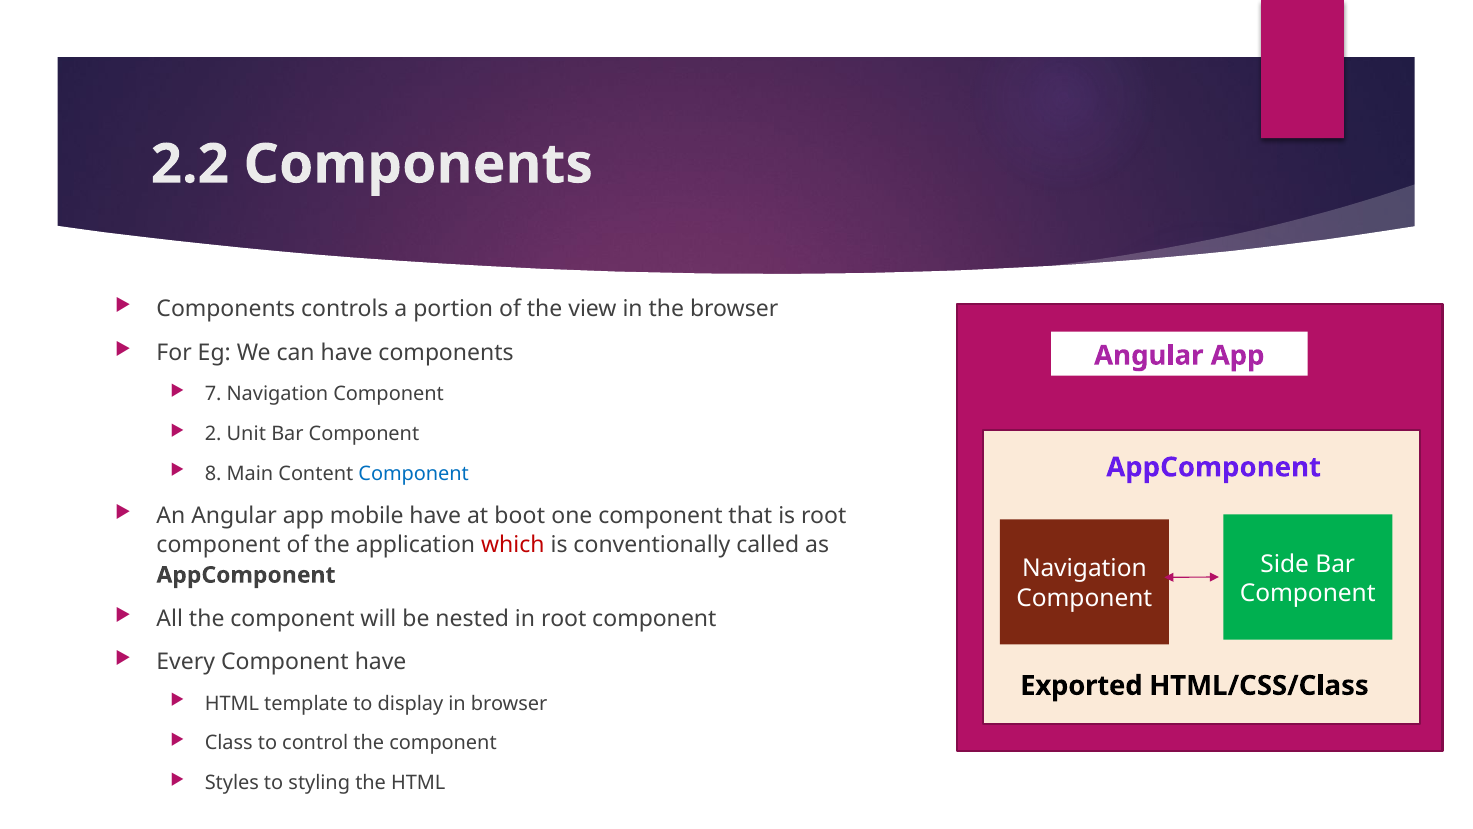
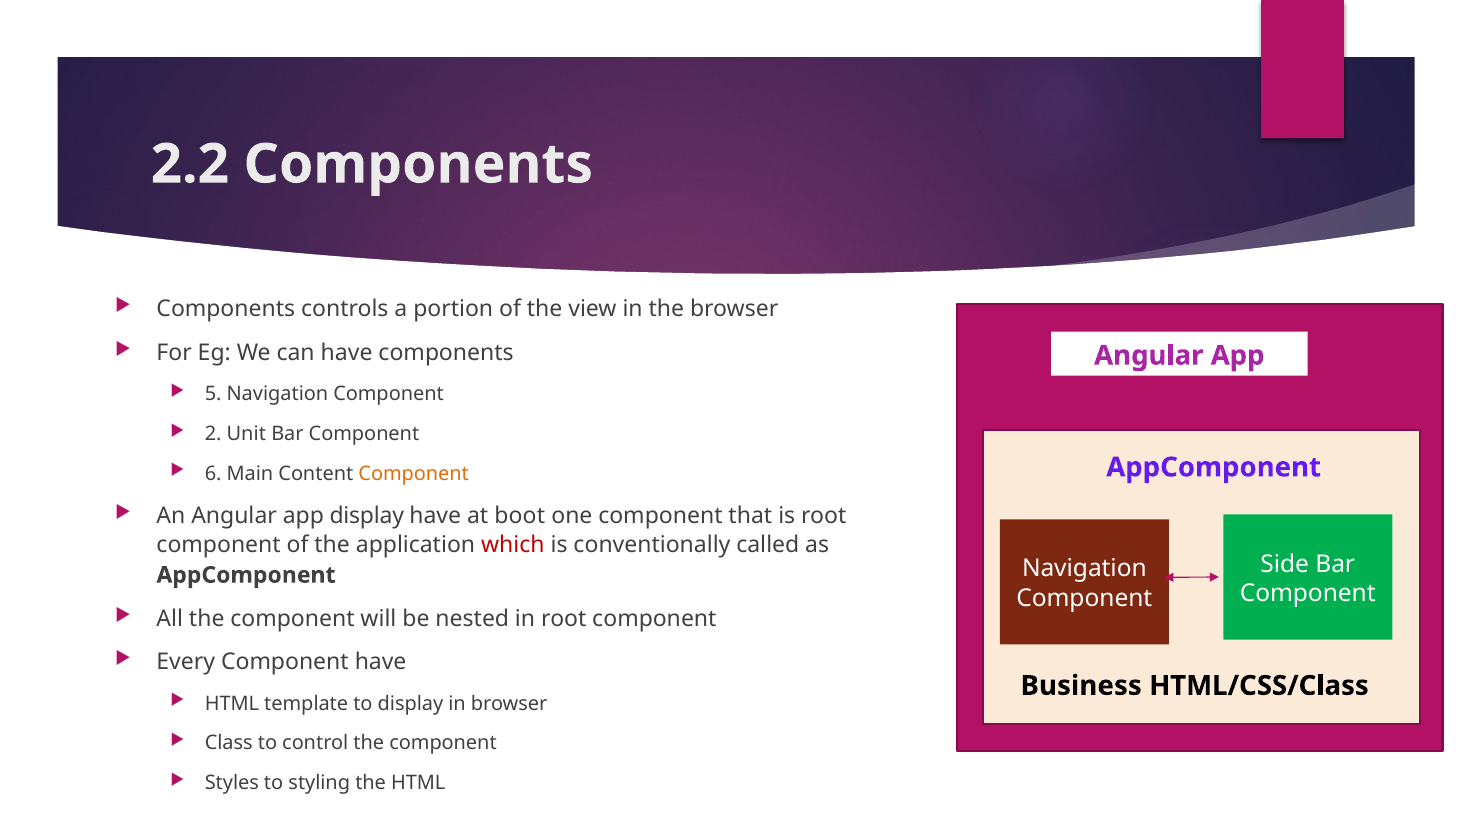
7: 7 -> 5
8: 8 -> 6
Component at (414, 473) colour: blue -> orange
app mobile: mobile -> display
Exported: Exported -> Business
